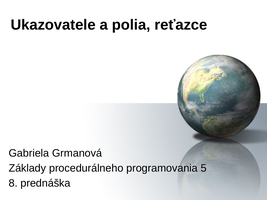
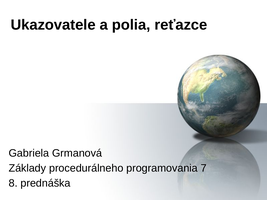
5: 5 -> 7
